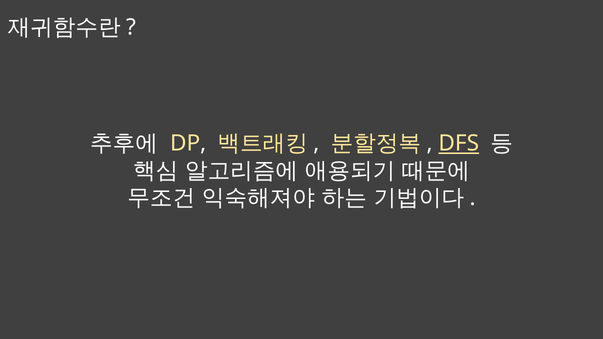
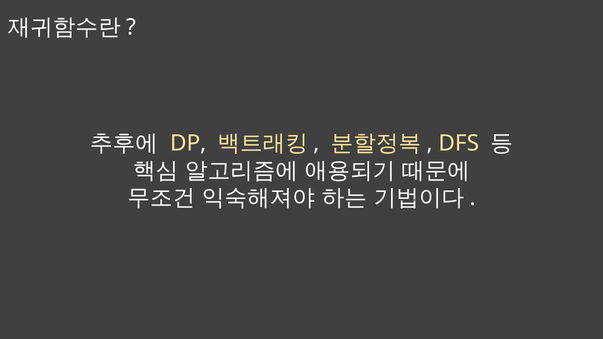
DFS underline: present -> none
